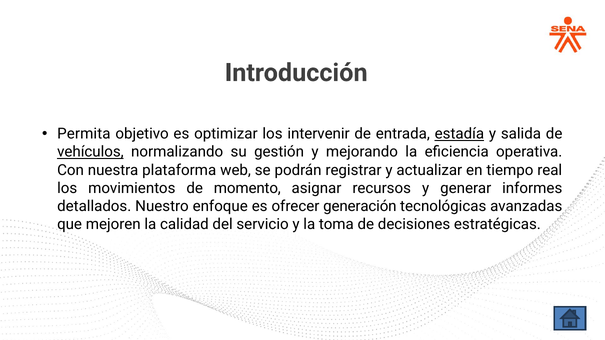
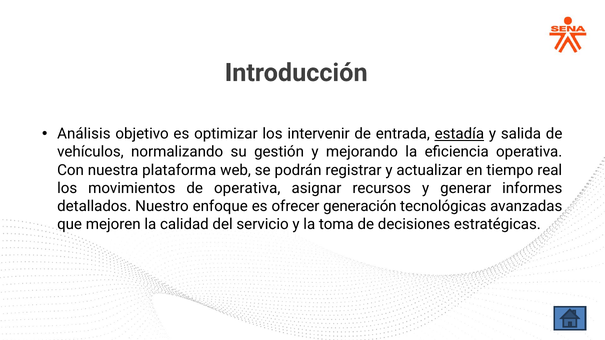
Permita: Permita -> Análisis
vehículos underline: present -> none
de momento: momento -> operativa
